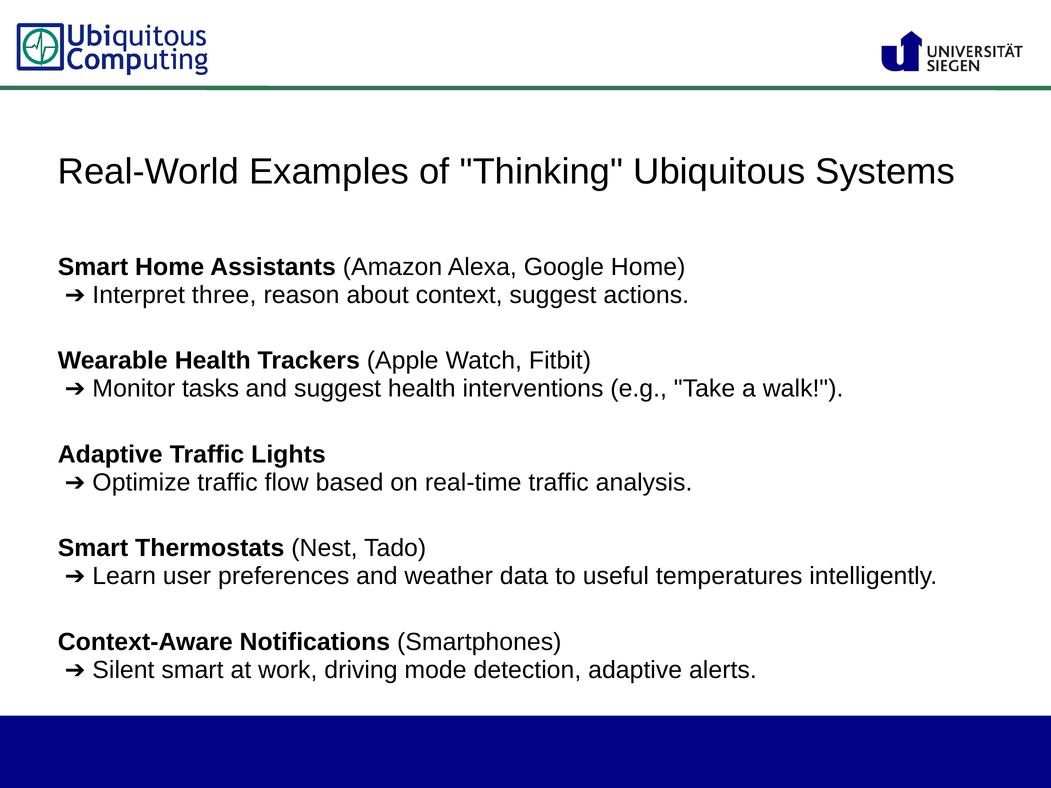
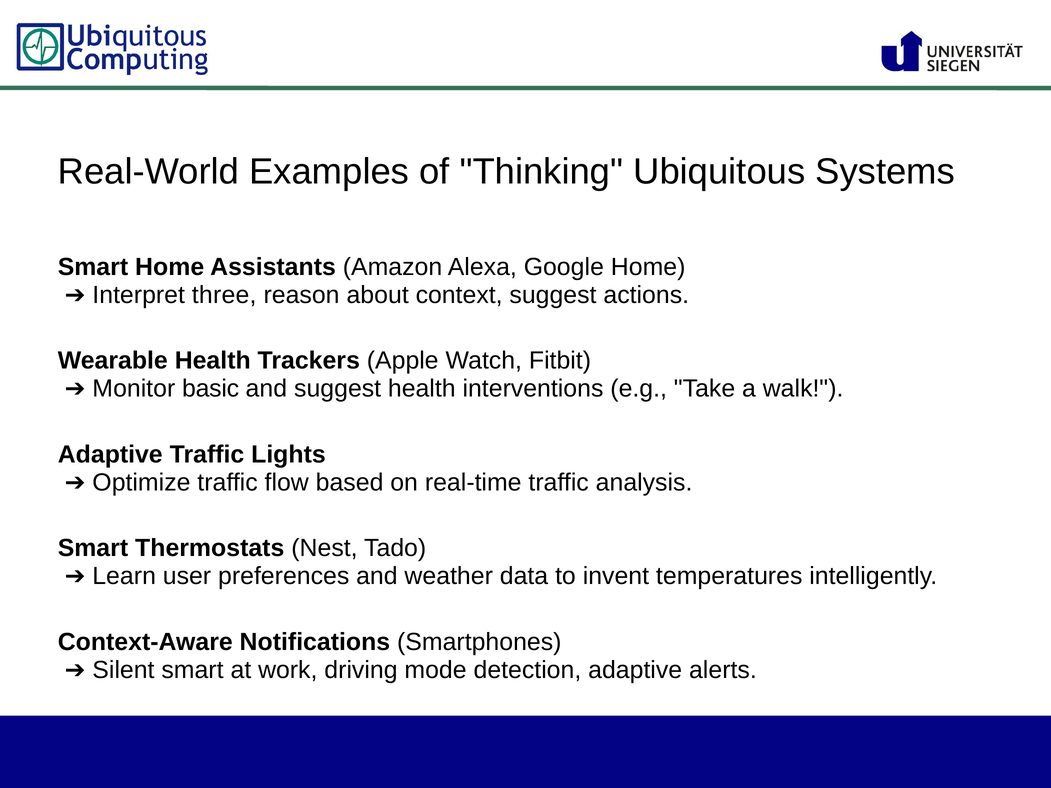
tasks: tasks -> basic
useful: useful -> invent
